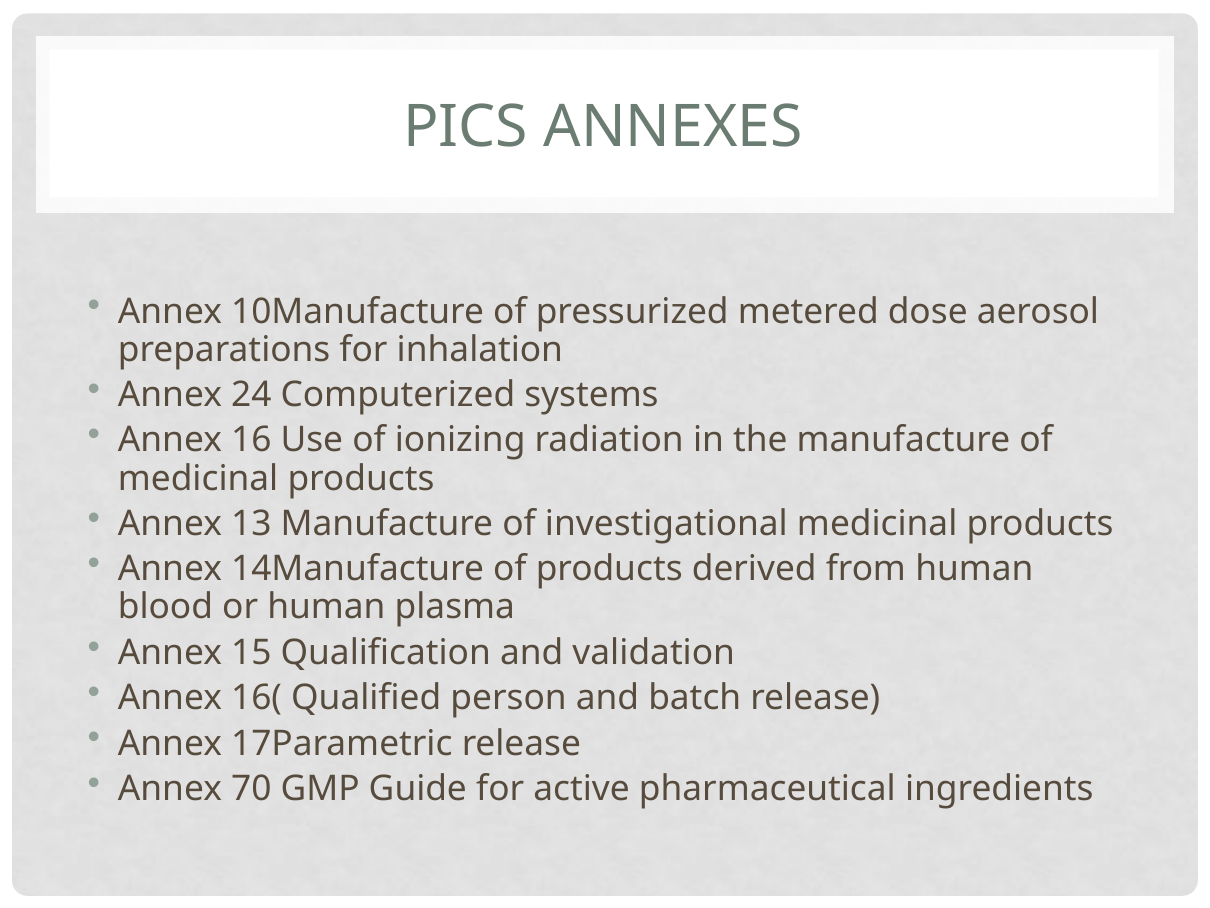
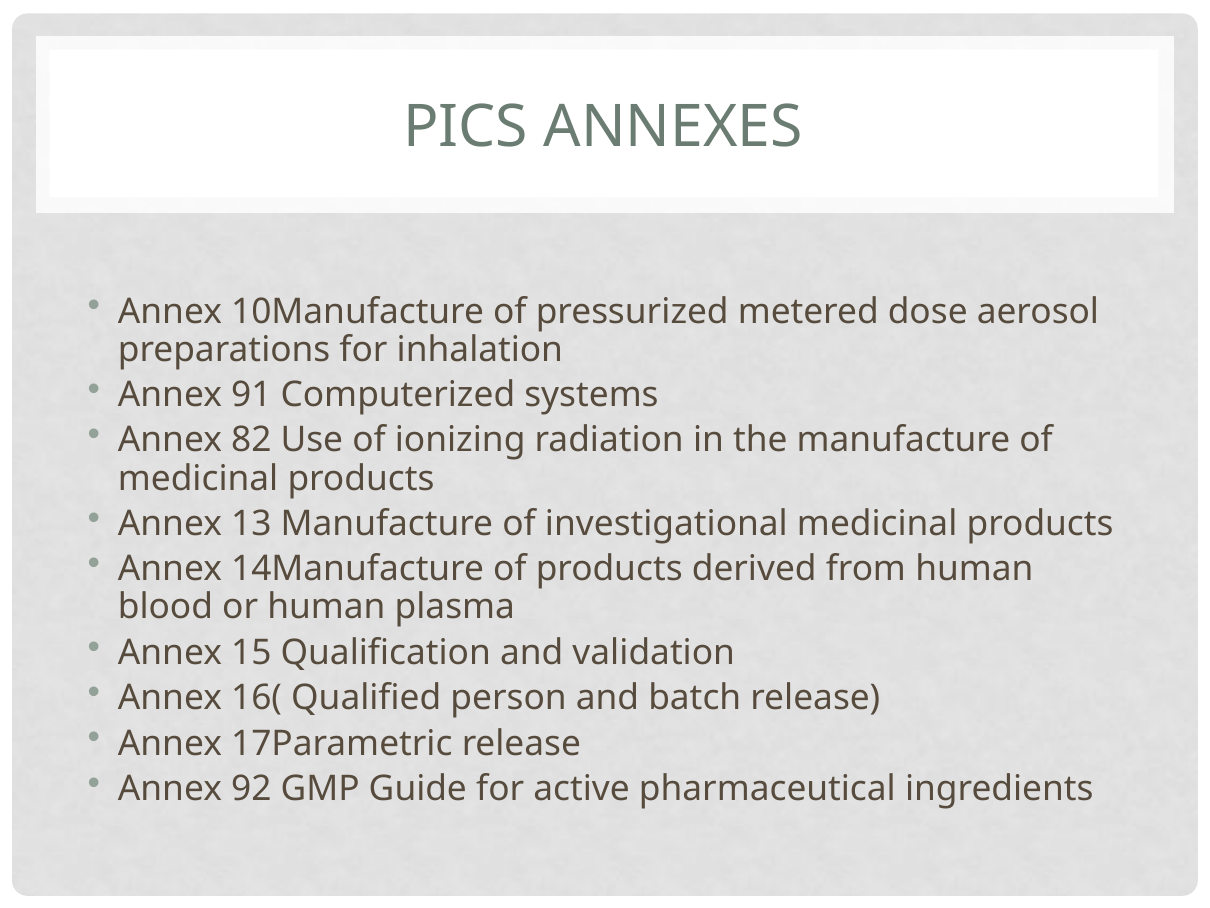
24: 24 -> 91
16: 16 -> 82
70: 70 -> 92
